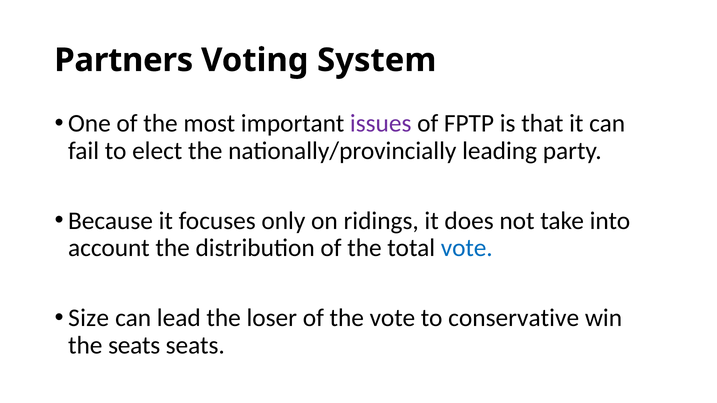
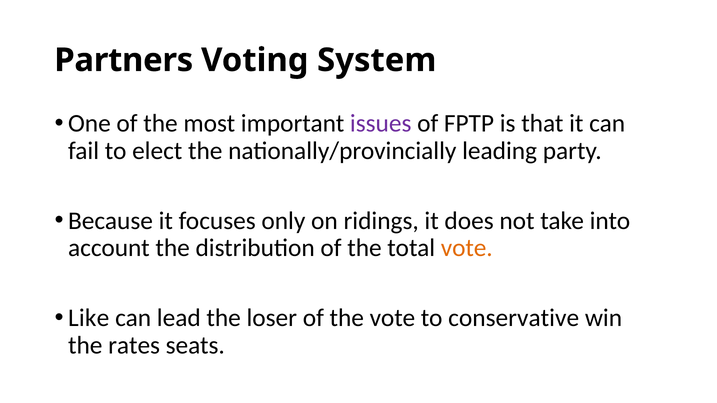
vote at (467, 248) colour: blue -> orange
Size: Size -> Like
the seats: seats -> rates
